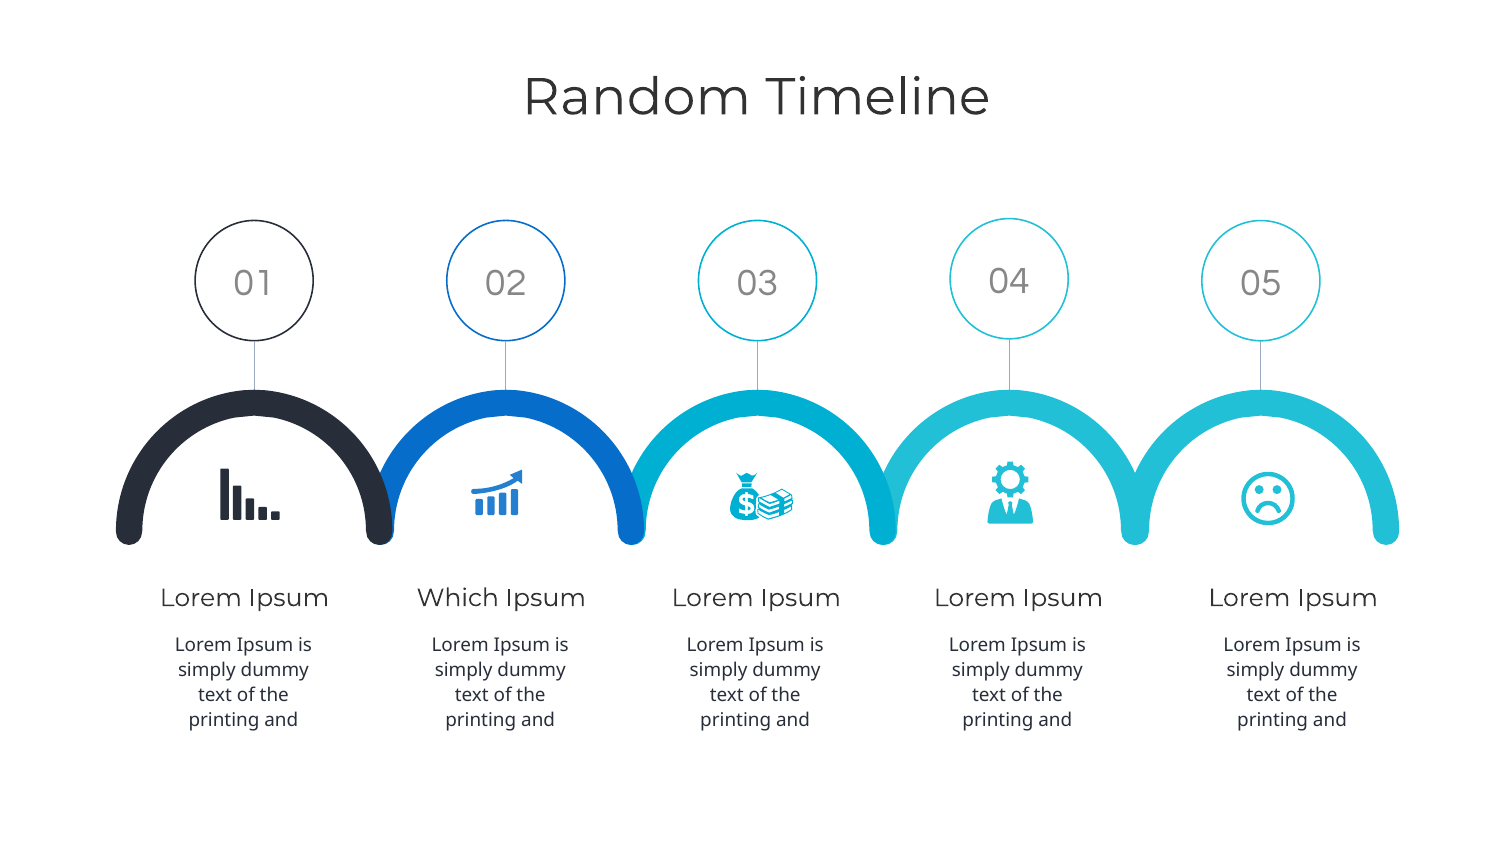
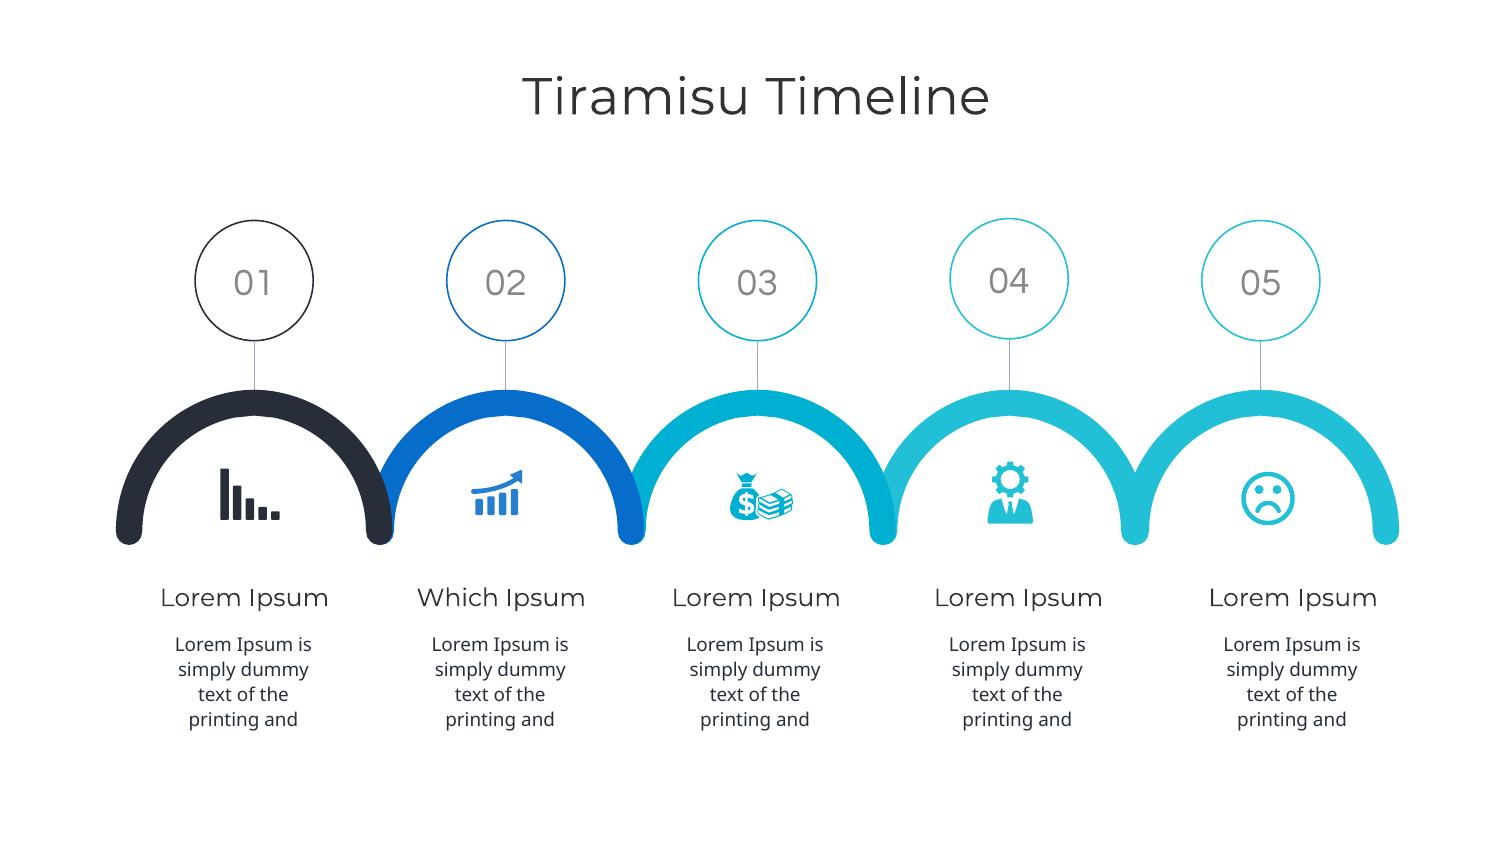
Random: Random -> Tiramisu
